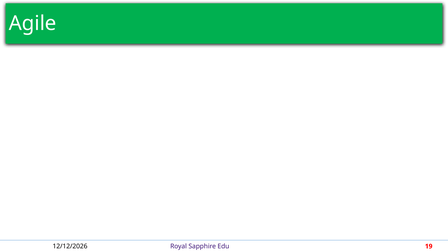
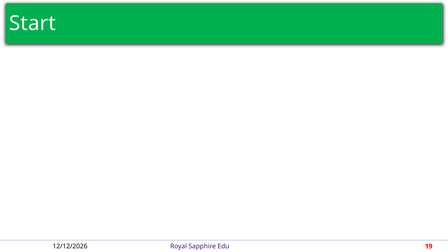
Agile: Agile -> Start
